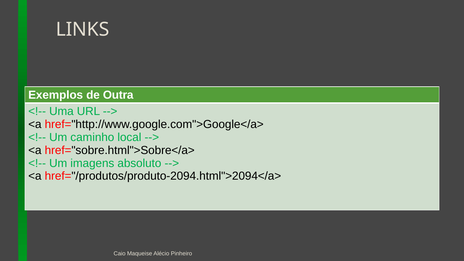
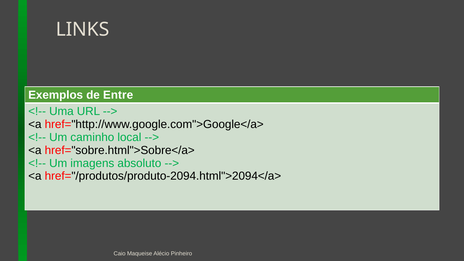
Outra: Outra -> Entre
